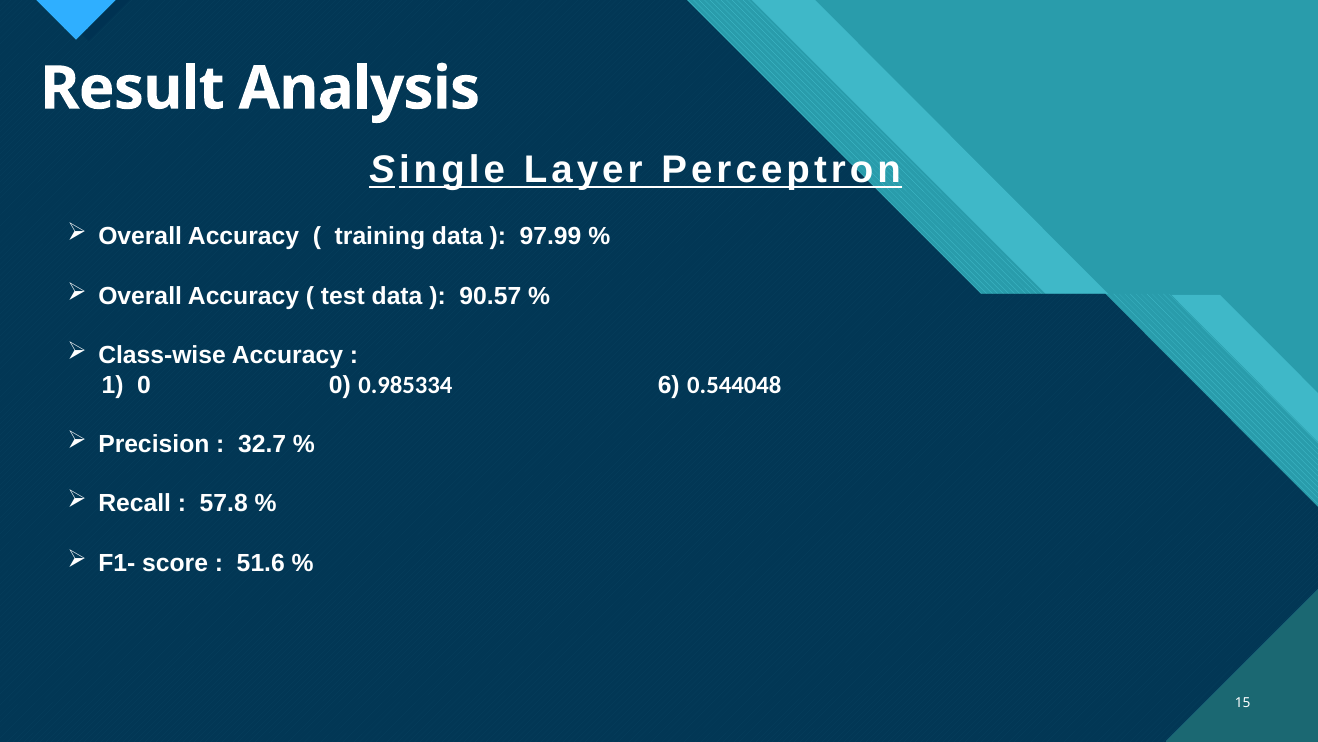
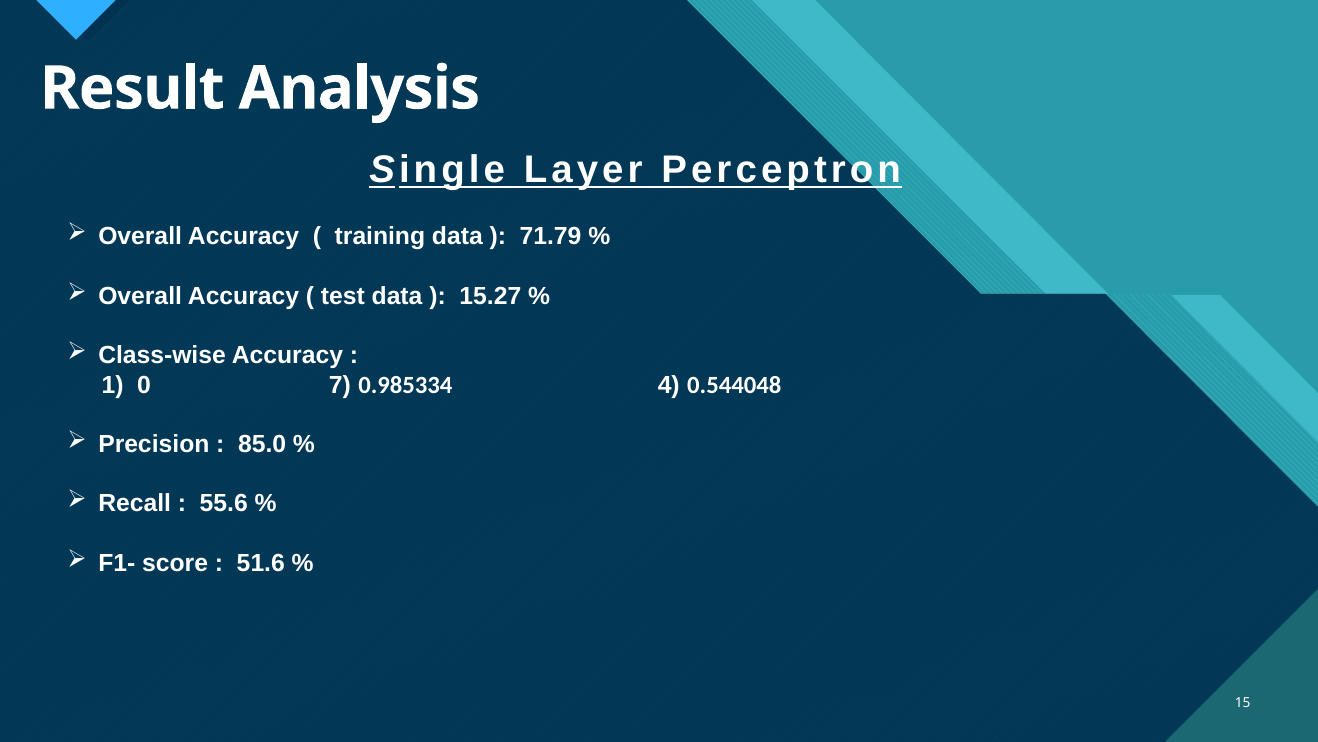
97.99: 97.99 -> 71.79
90.57: 90.57 -> 15.27
0 0: 0 -> 7
6: 6 -> 4
32.7: 32.7 -> 85.0
57.8: 57.8 -> 55.6
